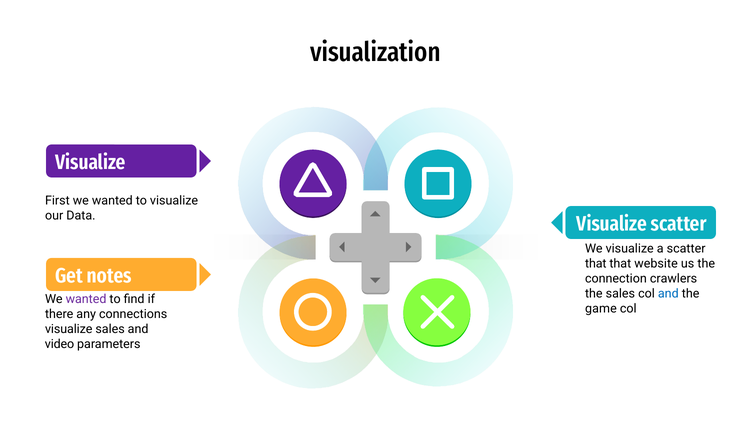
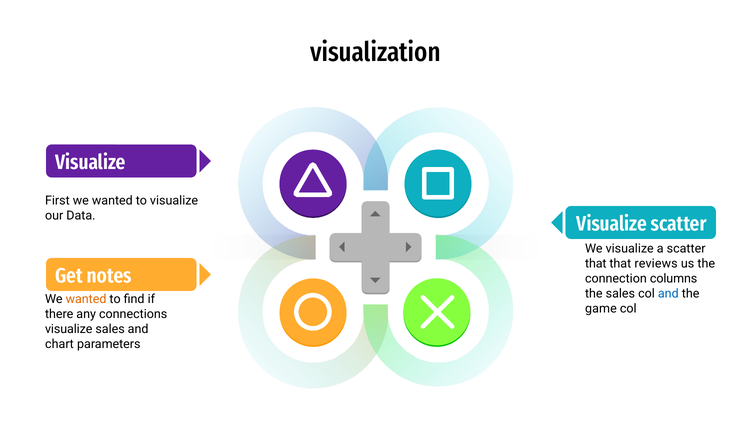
website: website -> reviews
crawlers: crawlers -> columns
wanted at (86, 300) colour: purple -> orange
video: video -> chart
